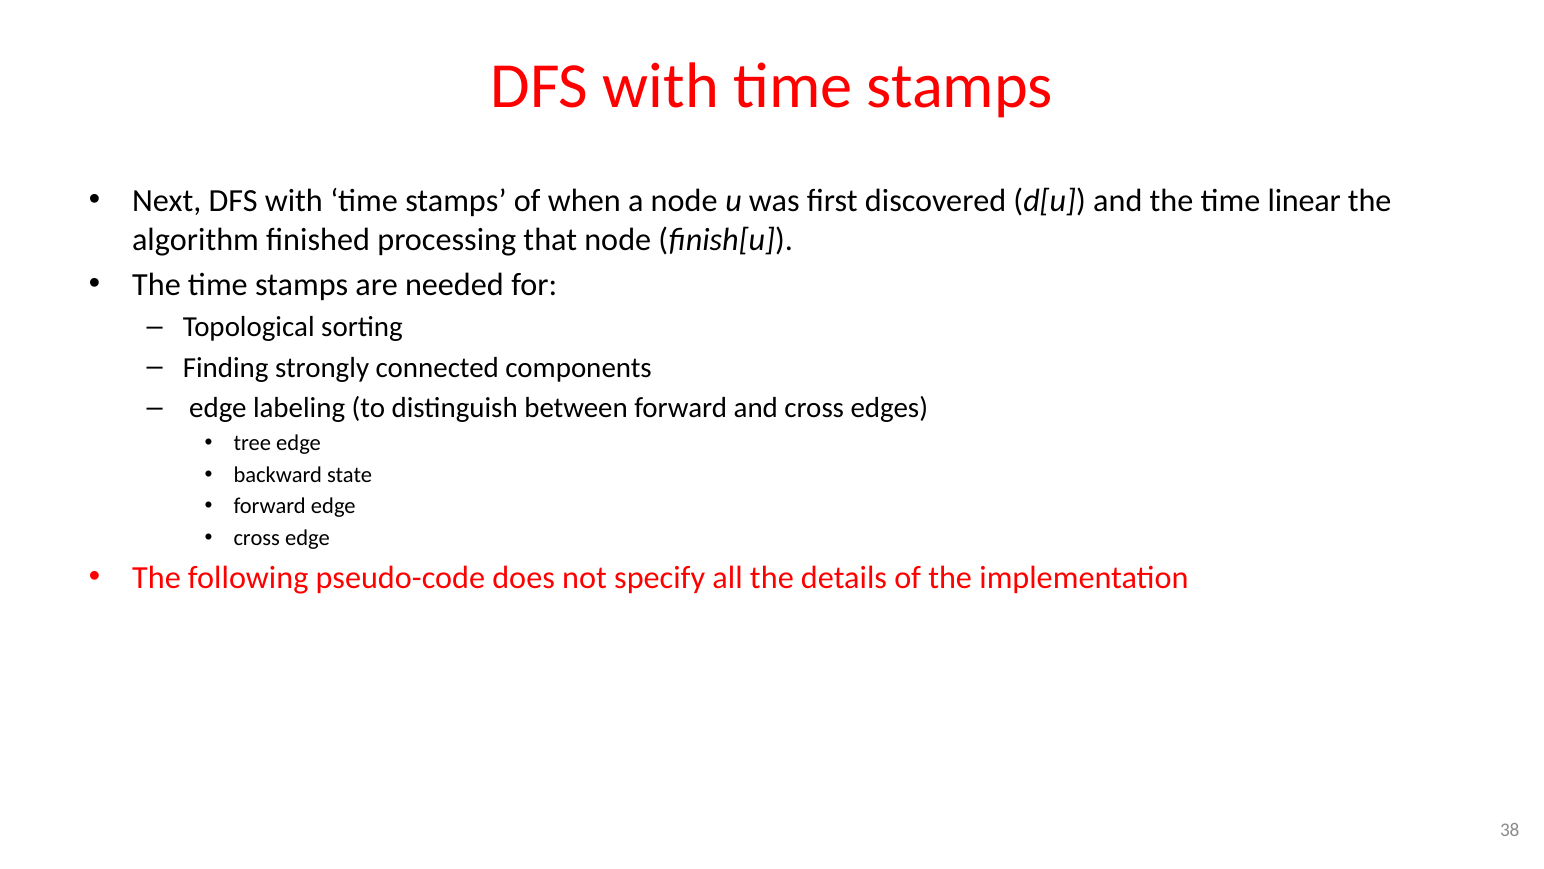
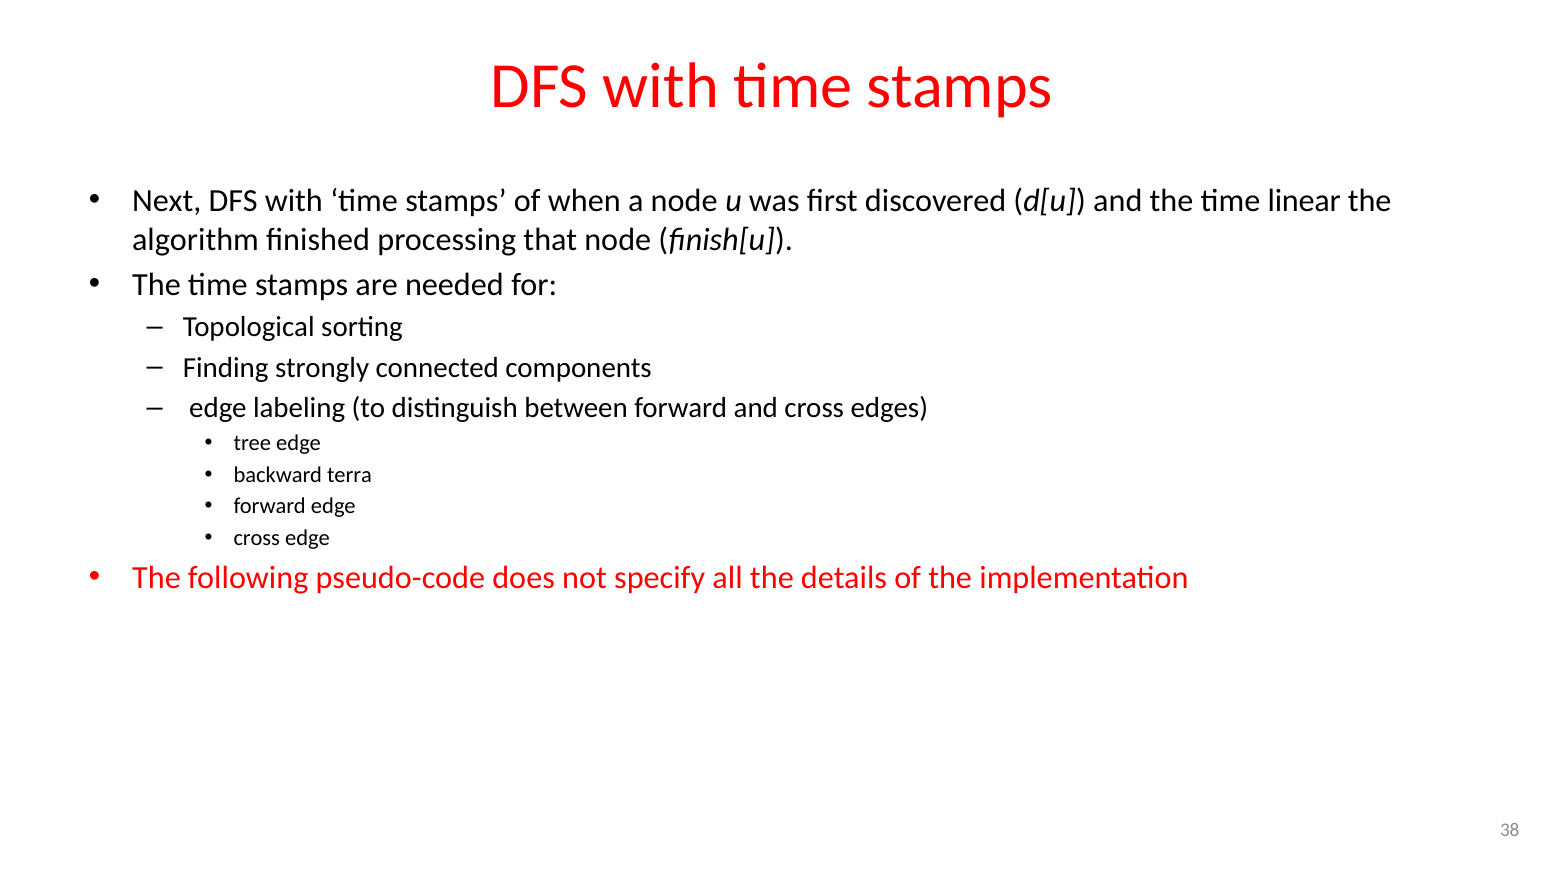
state: state -> terra
